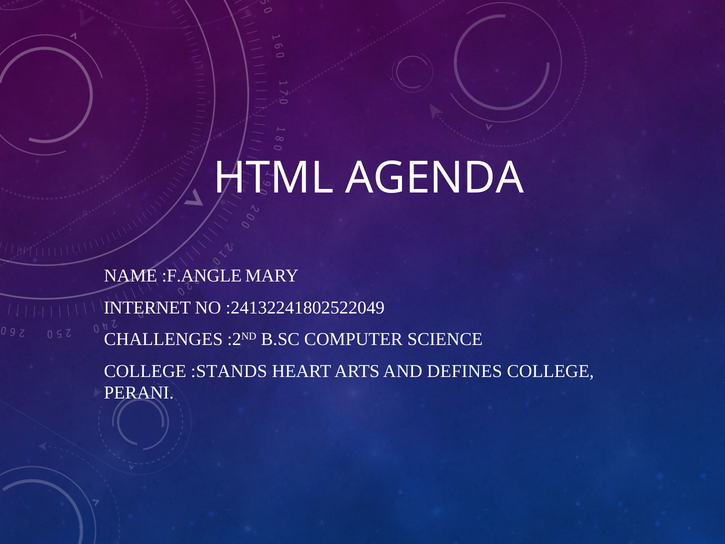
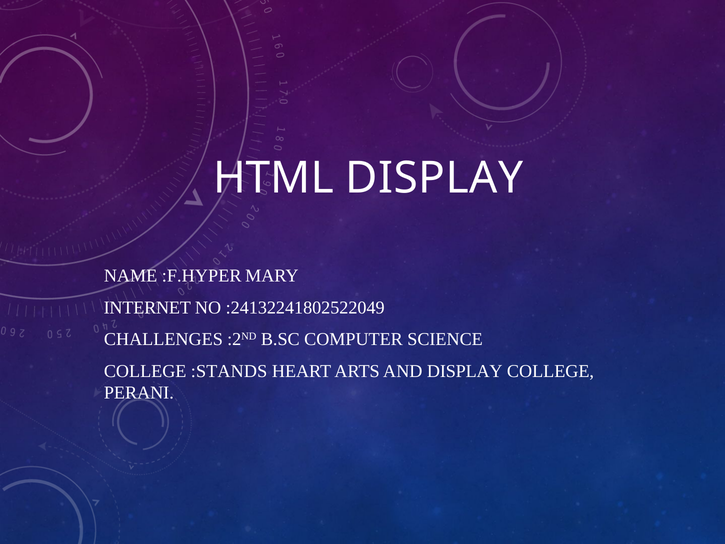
HTML AGENDA: AGENDA -> DISPLAY
:F.ANGLE: :F.ANGLE -> :F.HYPER
AND DEFINES: DEFINES -> DISPLAY
